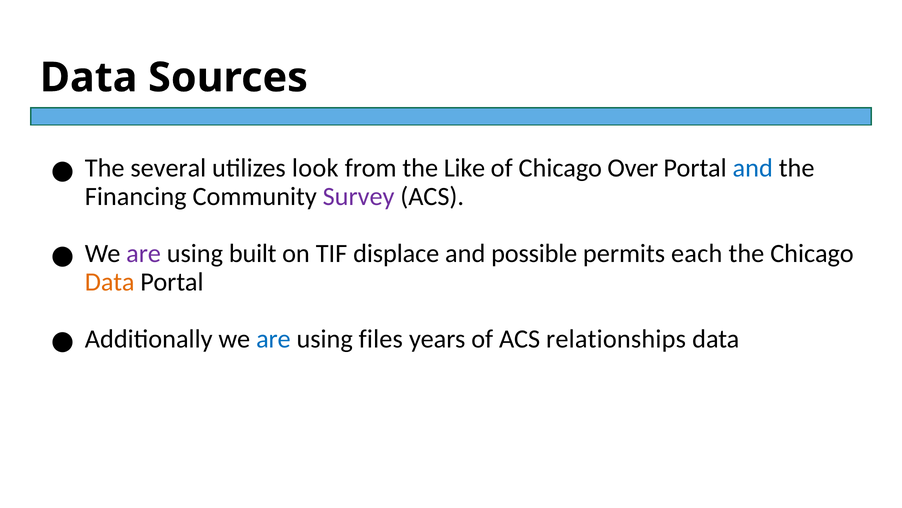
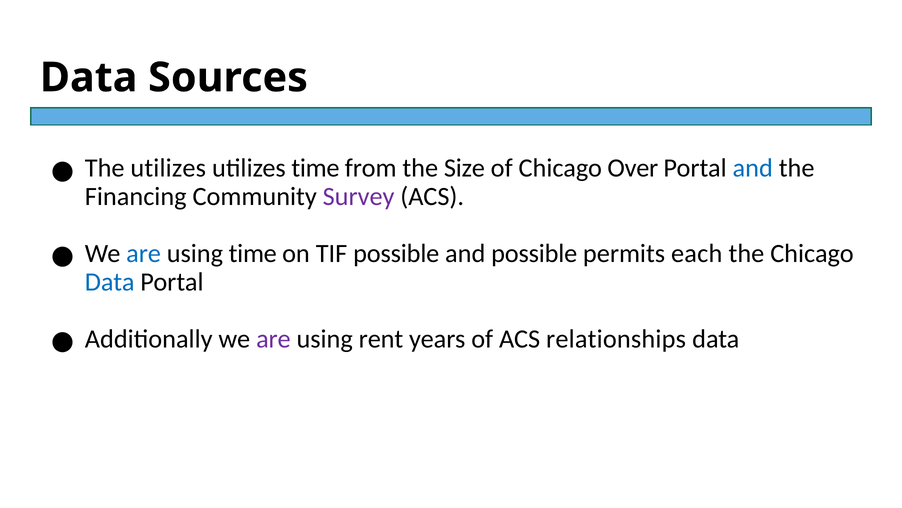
The several: several -> utilizes
utilizes look: look -> time
Like: Like -> Size
are at (144, 253) colour: purple -> blue
using built: built -> time
TIF displace: displace -> possible
Data at (110, 282) colour: orange -> blue
are at (273, 338) colour: blue -> purple
files: files -> rent
